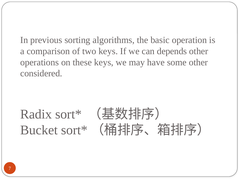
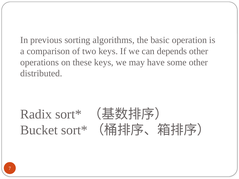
considered: considered -> distributed
